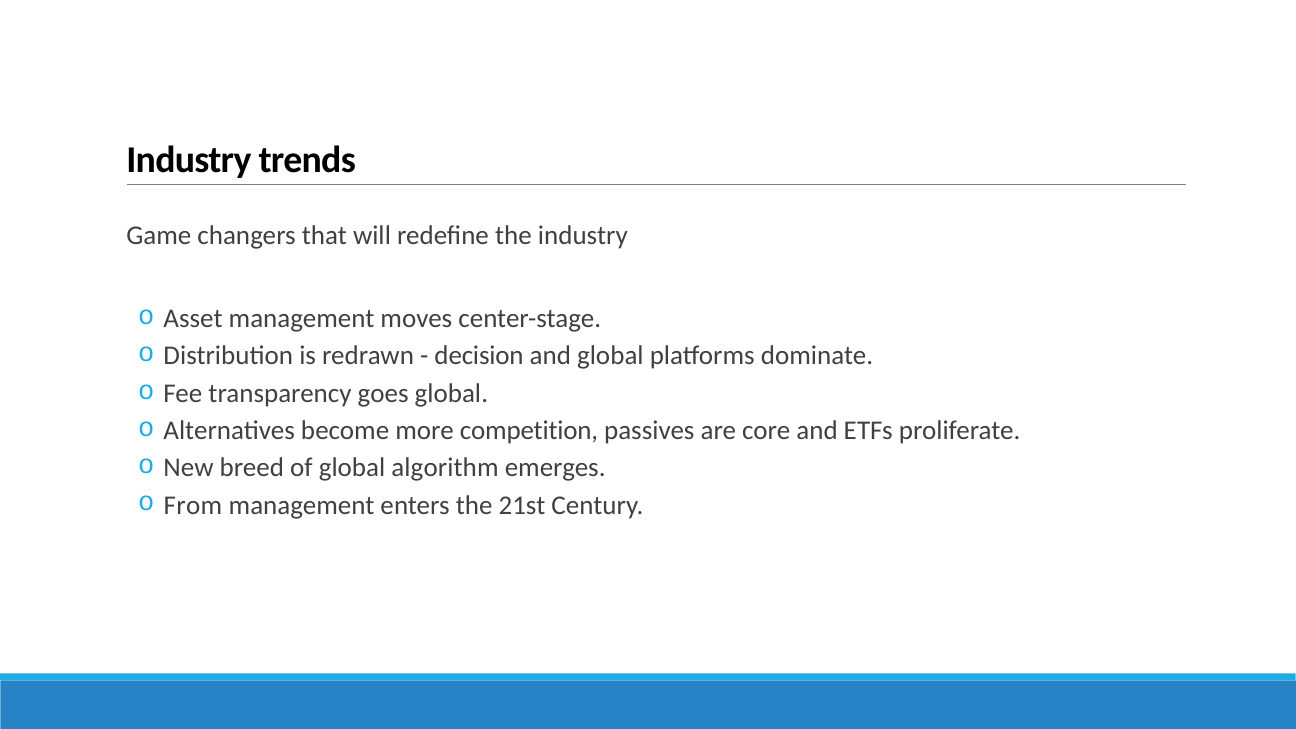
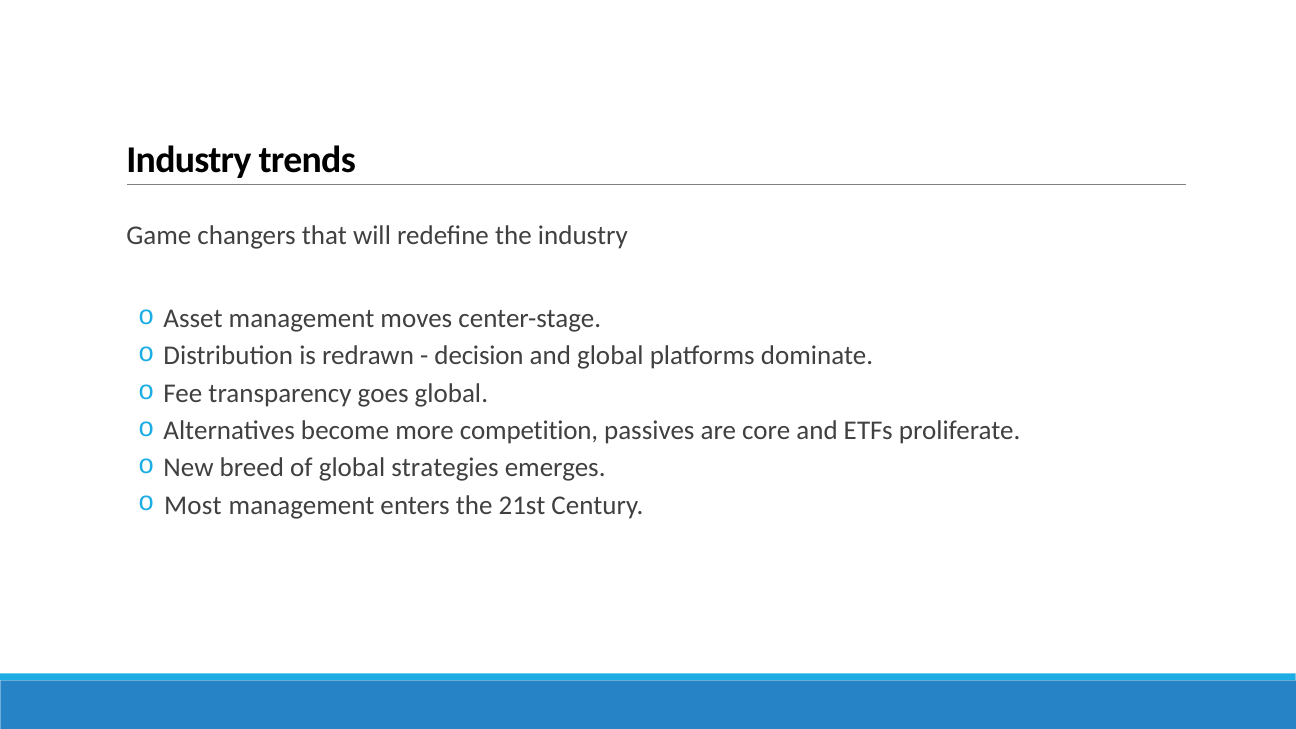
algorithm: algorithm -> strategies
From: From -> Most
